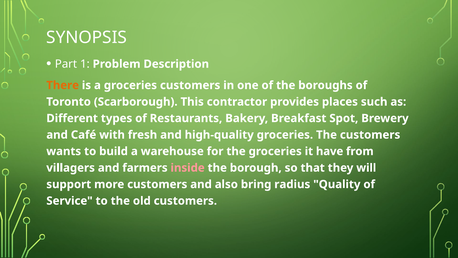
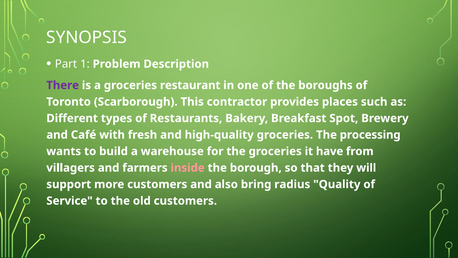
There colour: orange -> purple
groceries customers: customers -> restaurant
The customers: customers -> processing
